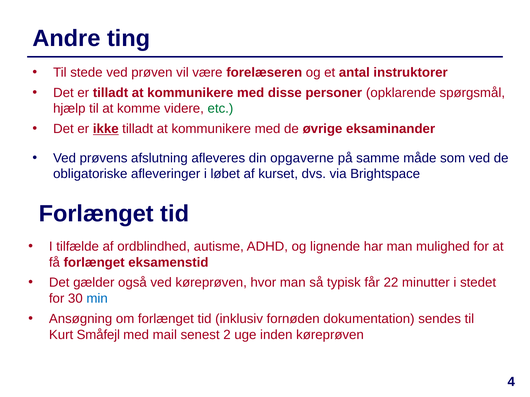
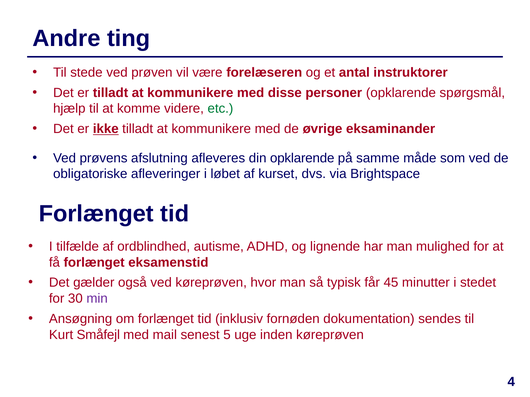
din opgaverne: opgaverne -> opklarende
22: 22 -> 45
min colour: blue -> purple
2: 2 -> 5
